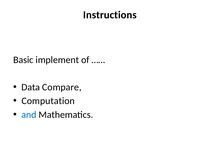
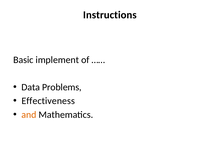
Compare: Compare -> Problems
Computation: Computation -> Effectiveness
and colour: blue -> orange
